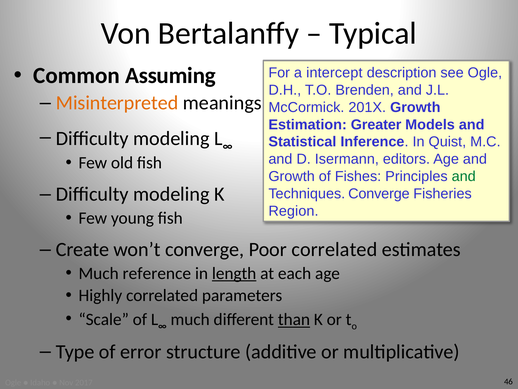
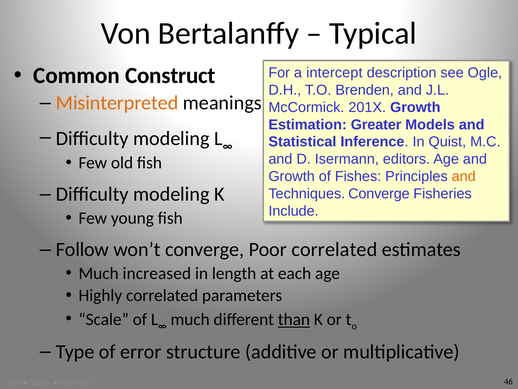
Assuming: Assuming -> Construct
and at (464, 176) colour: green -> orange
Region: Region -> Include
Create: Create -> Follow
reference: reference -> increased
length underline: present -> none
